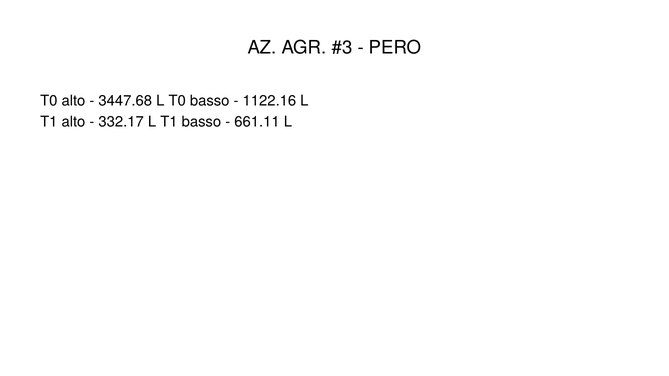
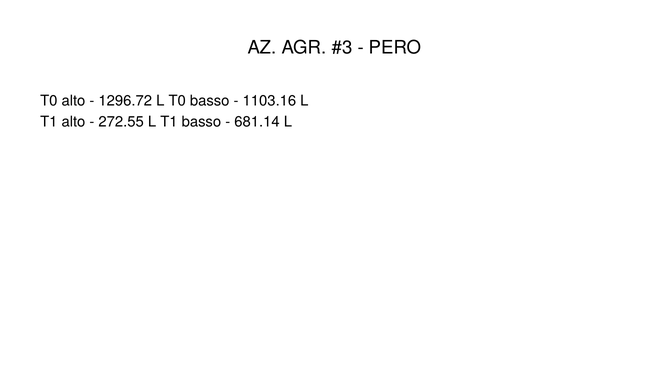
3447.68: 3447.68 -> 1296.72
1122.16: 1122.16 -> 1103.16
332.17: 332.17 -> 272.55
661.11: 661.11 -> 681.14
